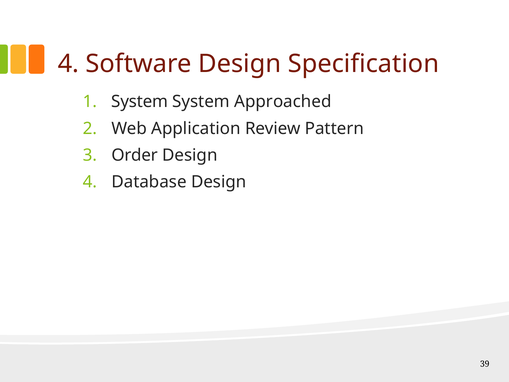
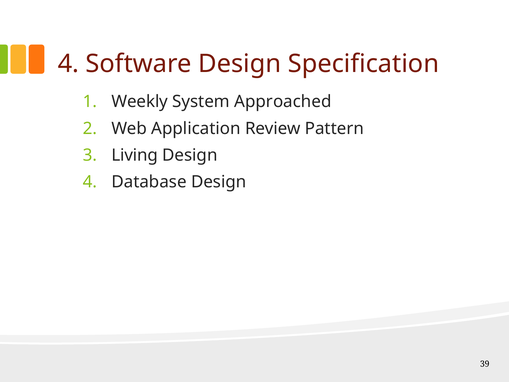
System at (140, 102): System -> Weekly
Order: Order -> Living
